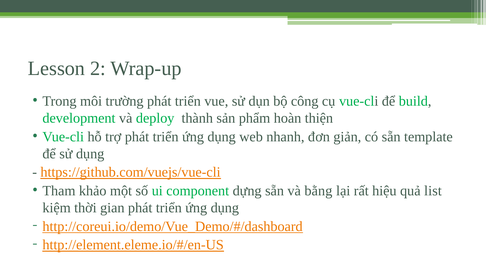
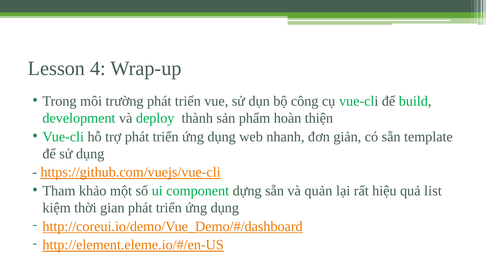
2: 2 -> 4
bằng: bằng -> quản
